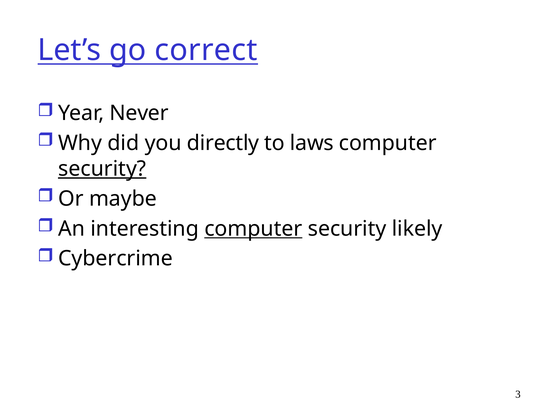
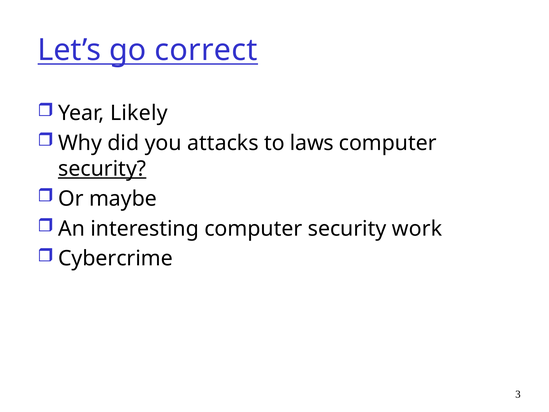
Never: Never -> Likely
directly: directly -> attacks
computer at (253, 229) underline: present -> none
likely: likely -> work
